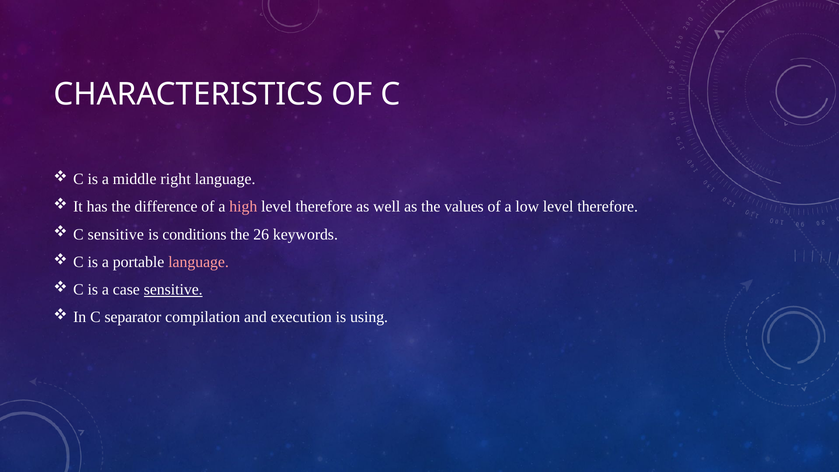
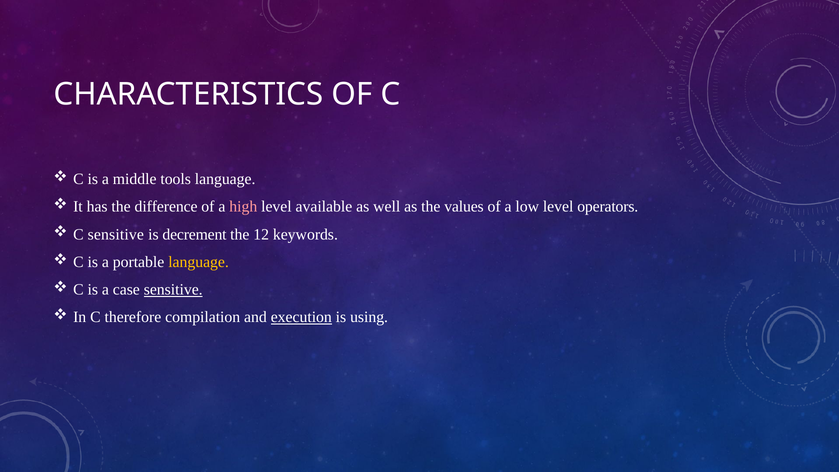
right: right -> tools
therefore at (324, 207): therefore -> available
low level therefore: therefore -> operators
conditions: conditions -> decrement
26: 26 -> 12
language at (199, 262) colour: pink -> yellow
separator: separator -> therefore
execution underline: none -> present
